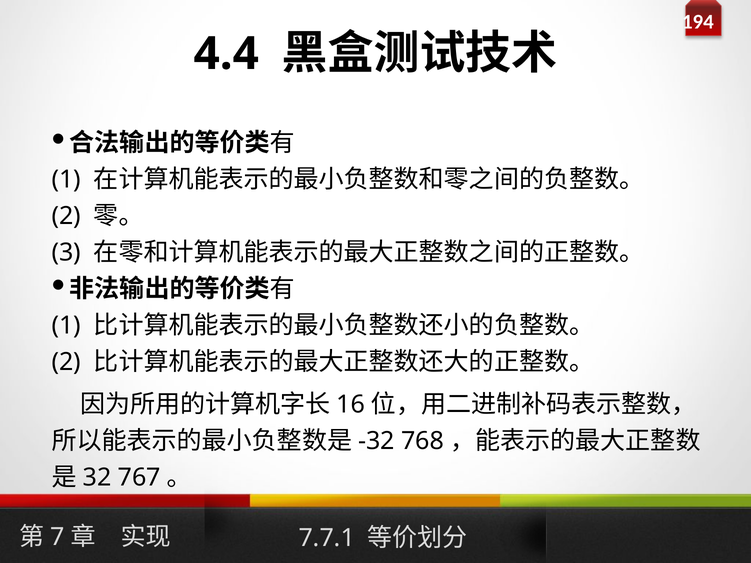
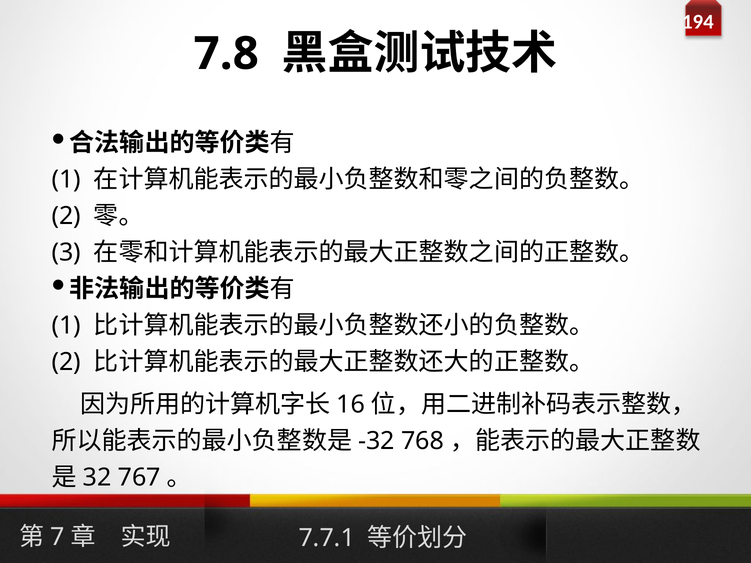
4.4: 4.4 -> 7.8
